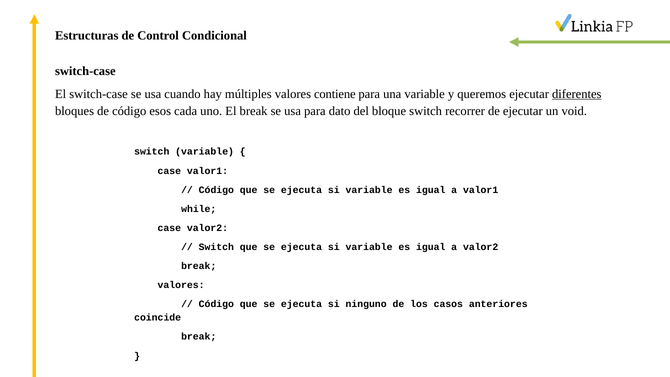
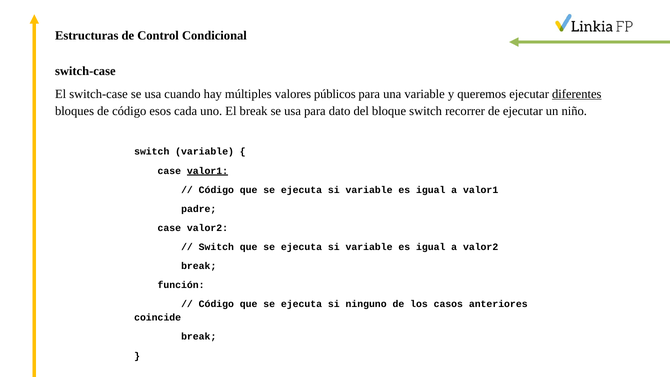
contiene: contiene -> públicos
void: void -> niño
valor1 at (208, 171) underline: none -> present
while: while -> padre
valores at (181, 285): valores -> función
